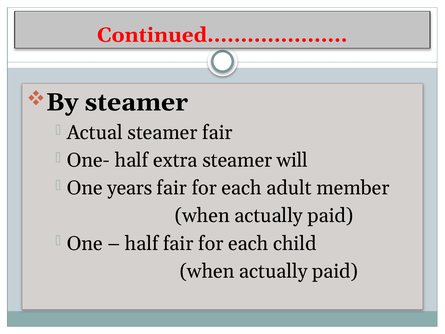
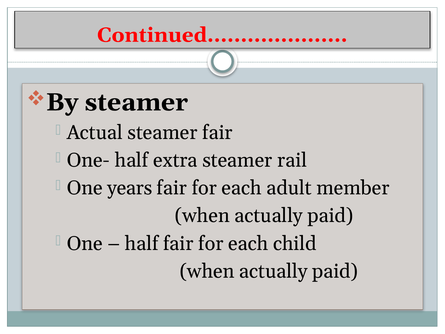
will: will -> rail
